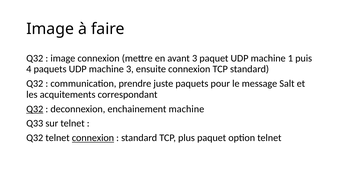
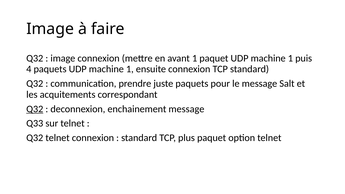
avant 3: 3 -> 1
paquets UDP machine 3: 3 -> 1
enchainement machine: machine -> message
connexion at (93, 138) underline: present -> none
